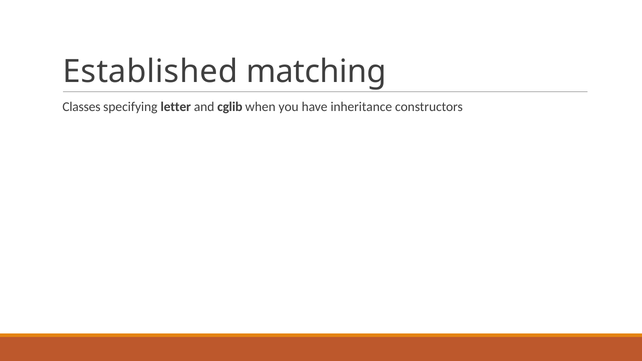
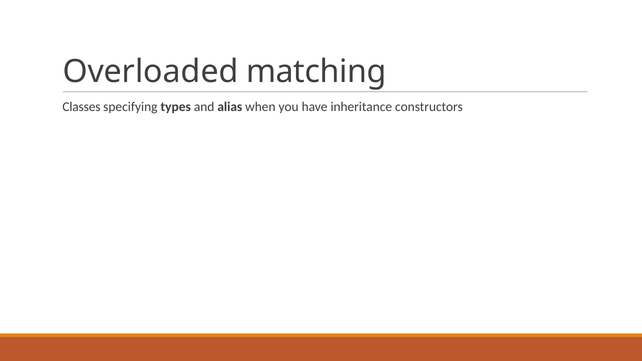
Established: Established -> Overloaded
letter: letter -> types
cglib: cglib -> alias
